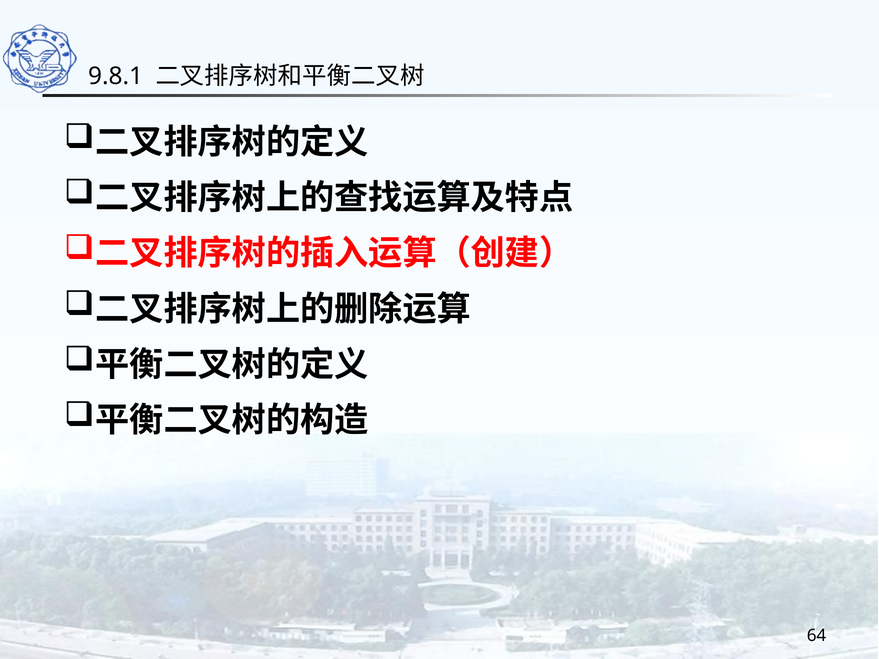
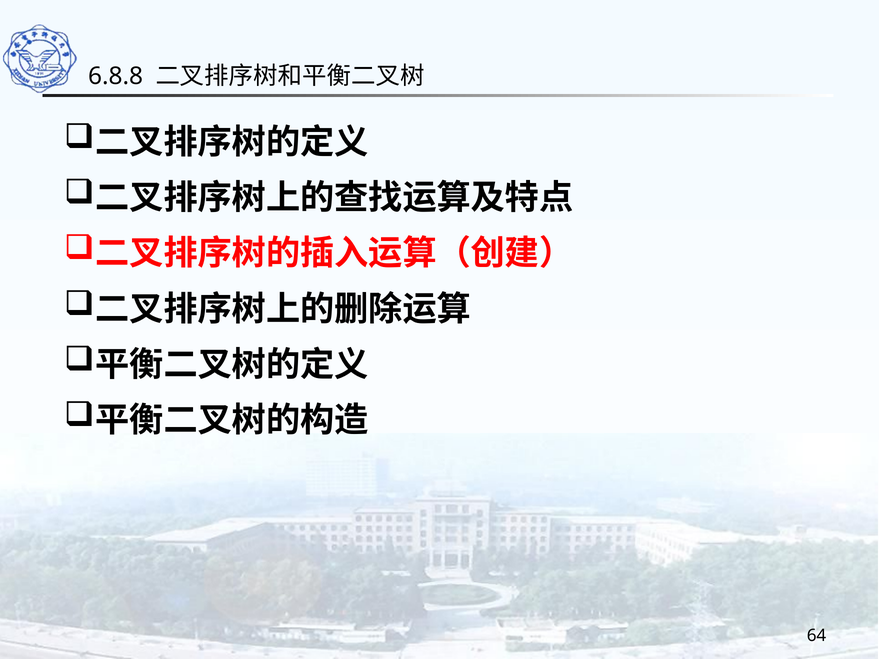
9.8.1: 9.8.1 -> 6.8.8
